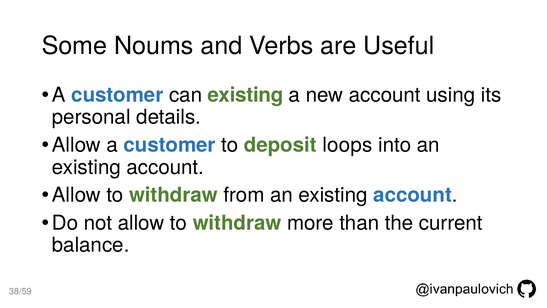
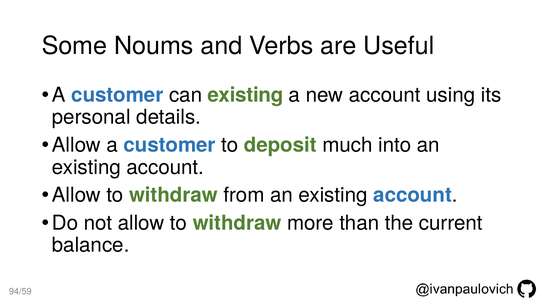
loops: loops -> much
38/59: 38/59 -> 94/59
